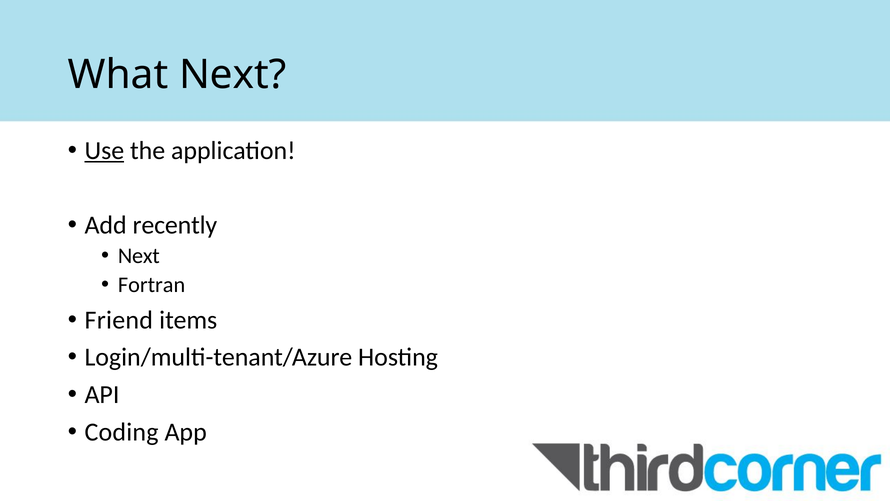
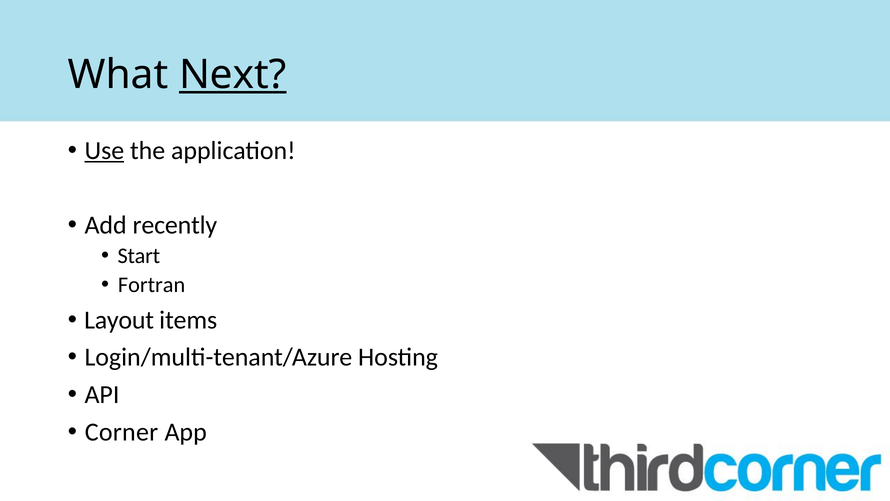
Next at (233, 75) underline: none -> present
Next at (139, 256): Next -> Start
Friend: Friend -> Layout
Coding: Coding -> Corner
